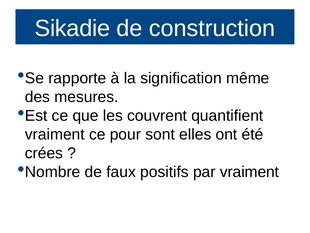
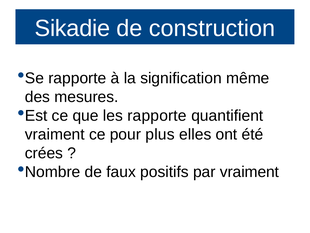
les couvrent: couvrent -> rapporte
sont: sont -> plus
